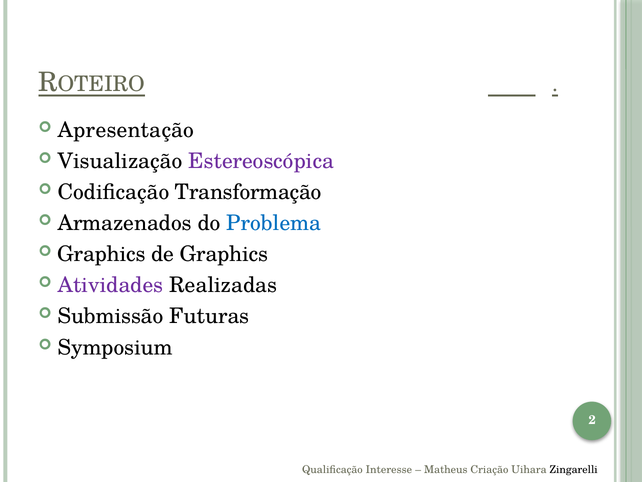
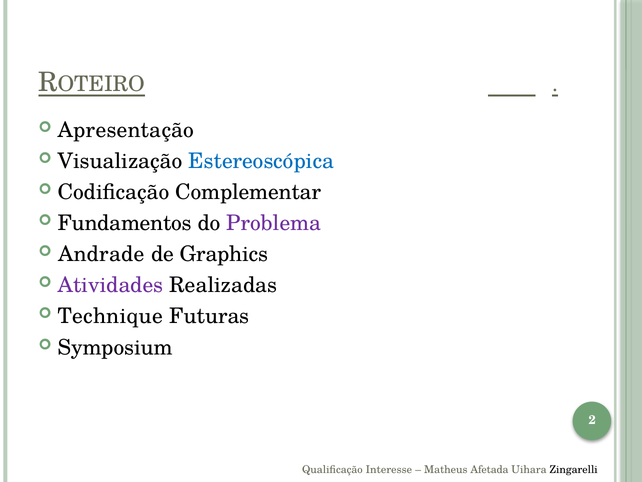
Estereoscópica colour: purple -> blue
Transformação: Transformação -> Complementar
Armazenados: Armazenados -> Fundamentos
Problema colour: blue -> purple
Graphics at (102, 254): Graphics -> Andrade
Submissão: Submissão -> Technique
Criação: Criação -> Afetada
